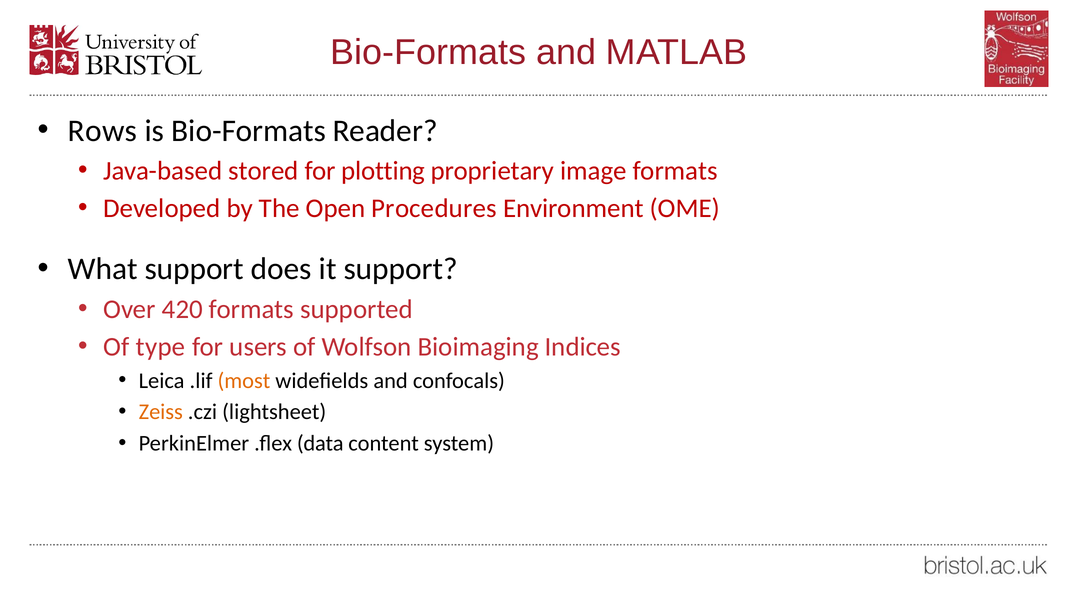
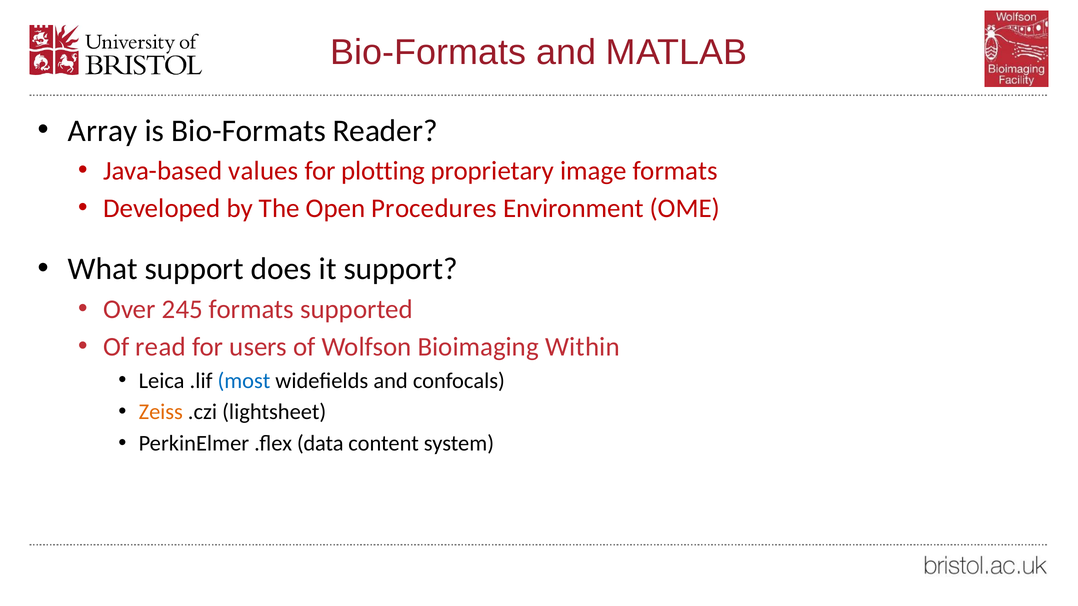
Rows: Rows -> Array
stored: stored -> values
420: 420 -> 245
type: type -> read
Indices: Indices -> Within
most colour: orange -> blue
